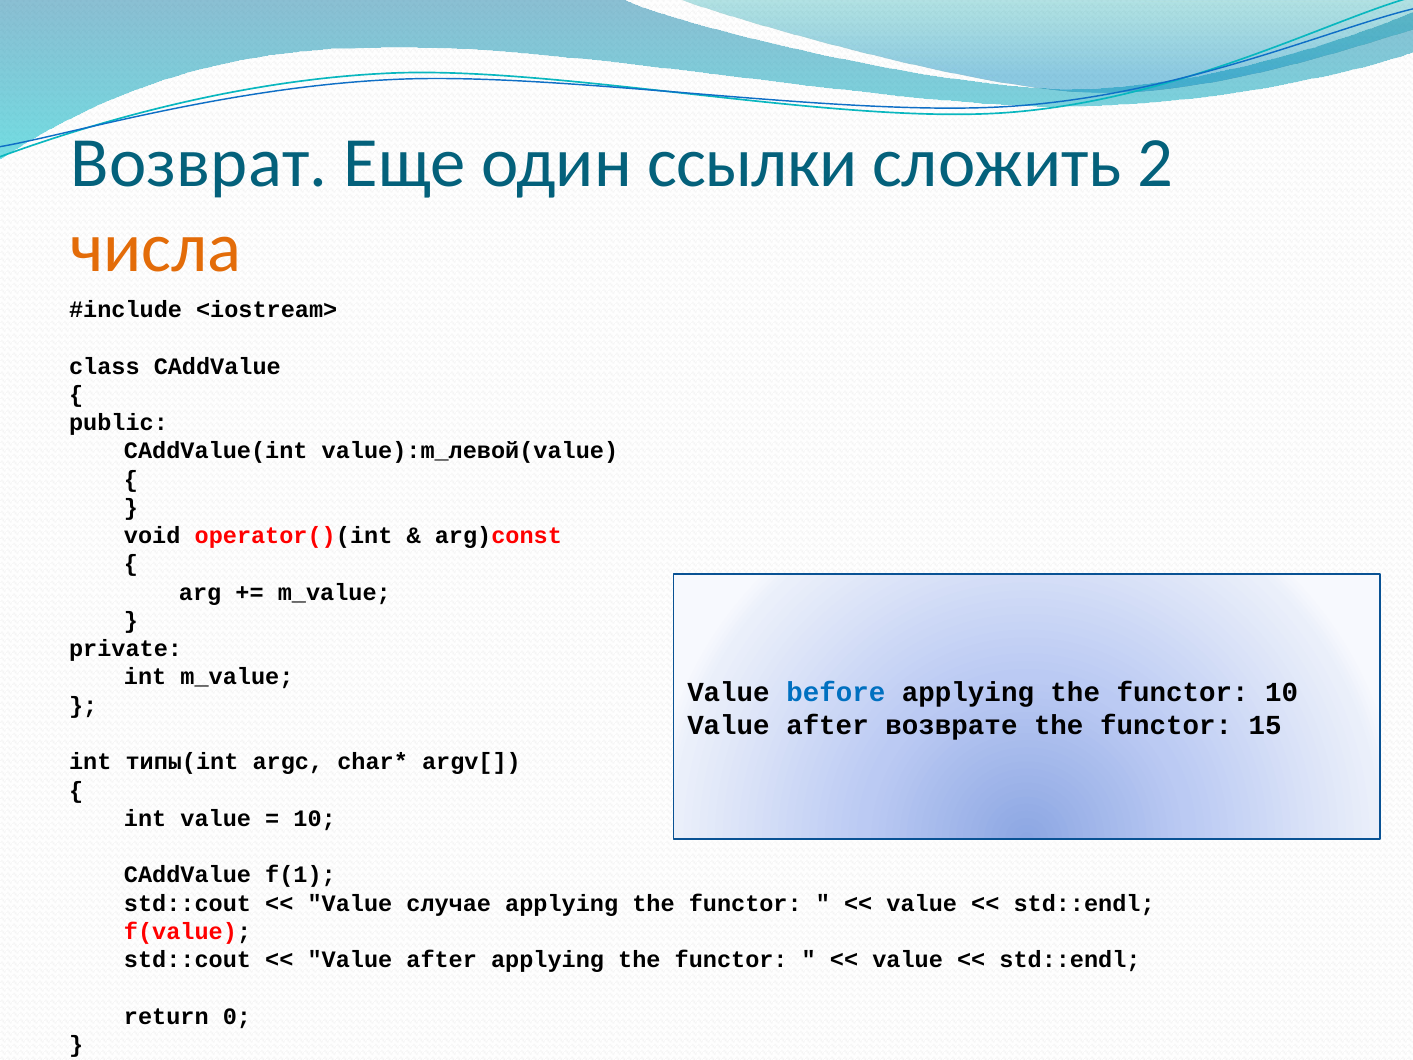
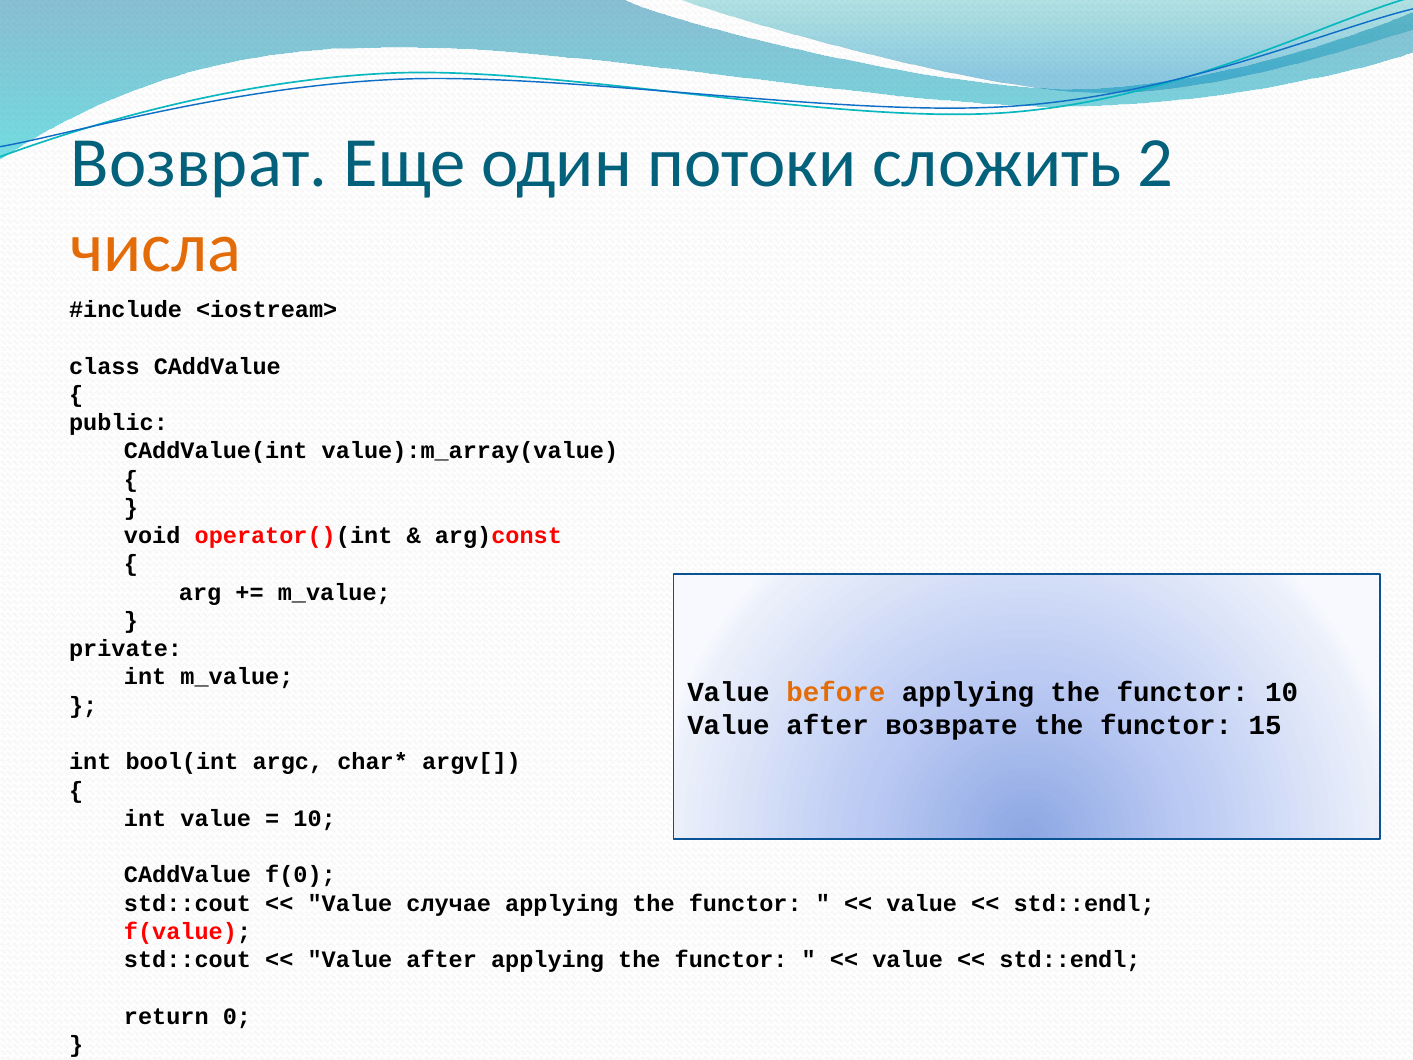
ссылки: ссылки -> потоки
value):m_левой(value: value):m_левой(value -> value):m_array(value
before colour: blue -> orange
типы(int: типы(int -> bool(int
f(1: f(1 -> f(0
